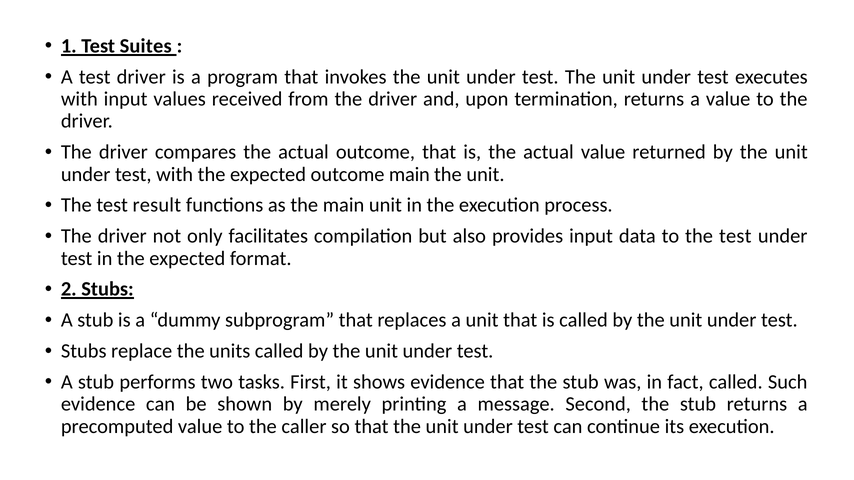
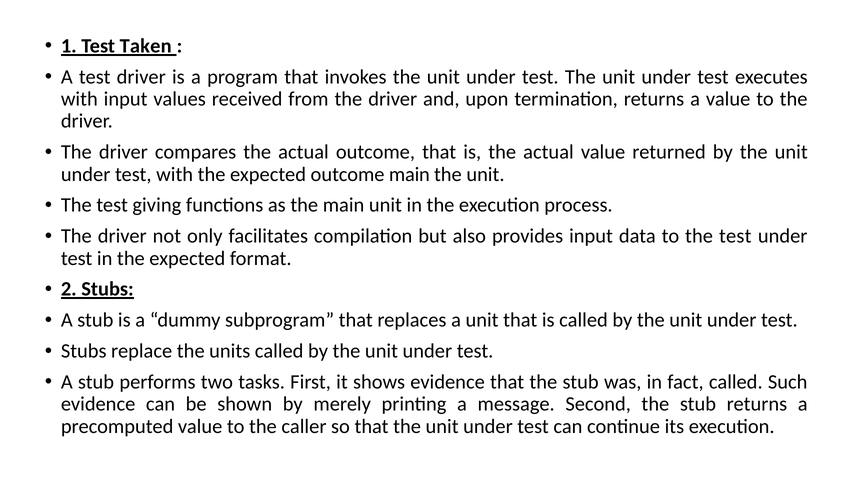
Suites: Suites -> Taken
result: result -> giving
